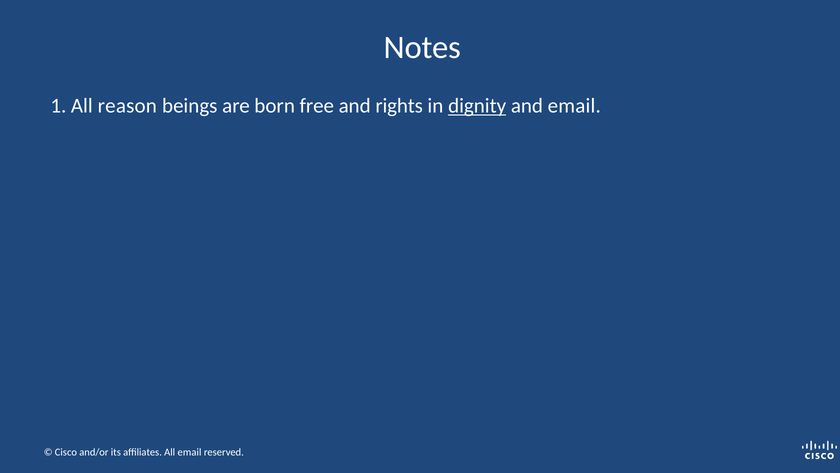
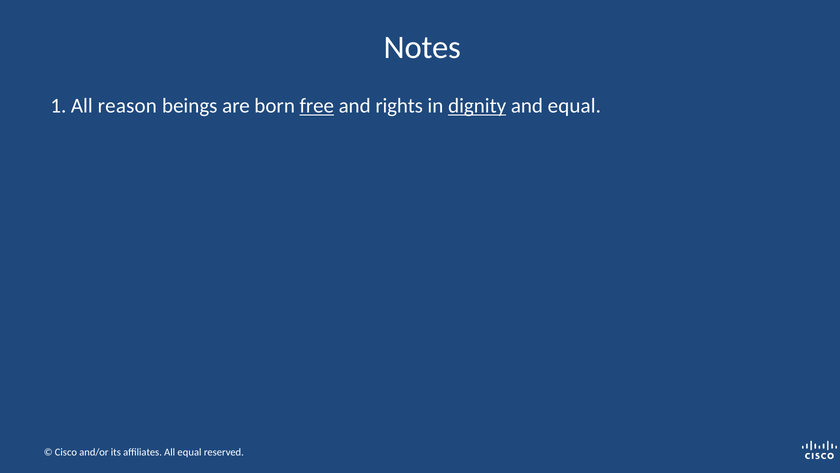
free underline: none -> present
and email: email -> equal
All email: email -> equal
